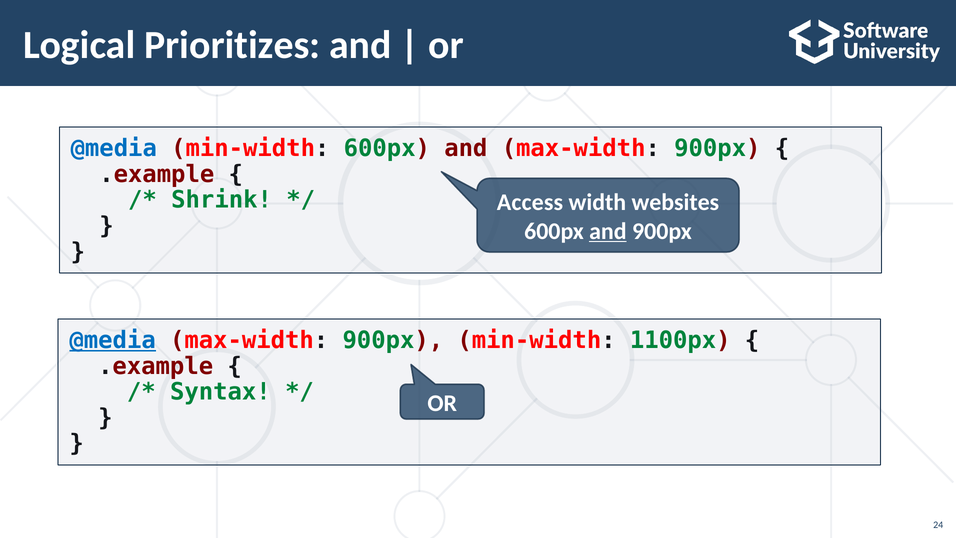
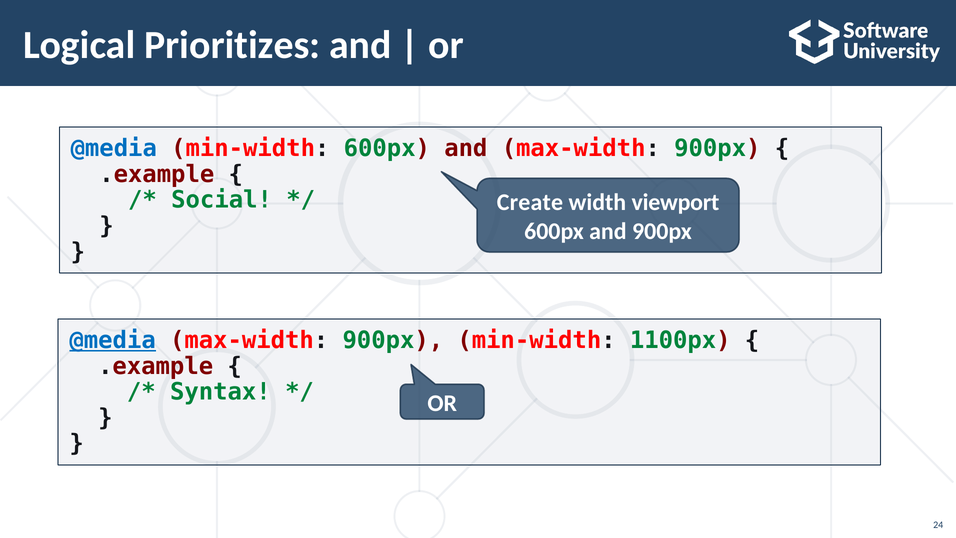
Shrink: Shrink -> Social
Access: Access -> Create
websites: websites -> viewport
and at (608, 231) underline: present -> none
